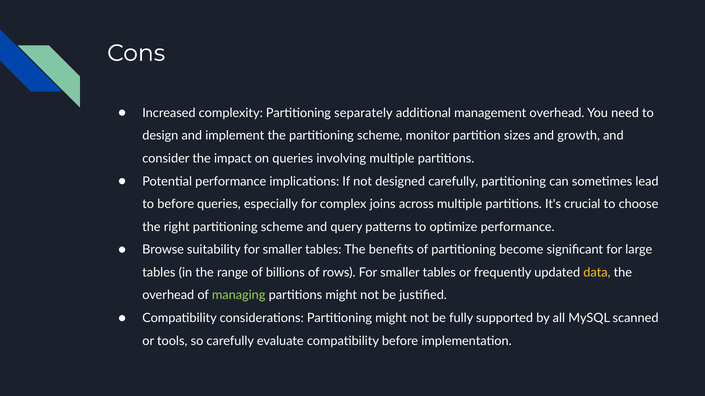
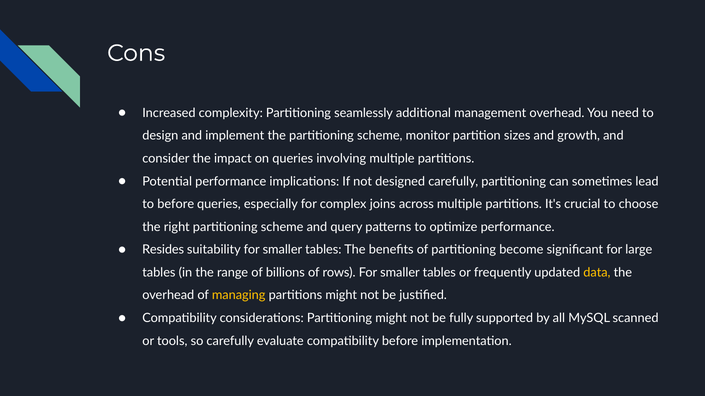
separately: separately -> seamlessly
Browse: Browse -> Resides
managing colour: light green -> yellow
